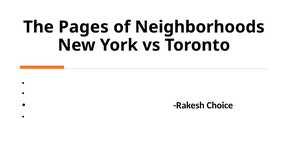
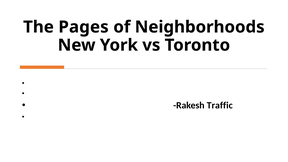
Choice: Choice -> Traffic
